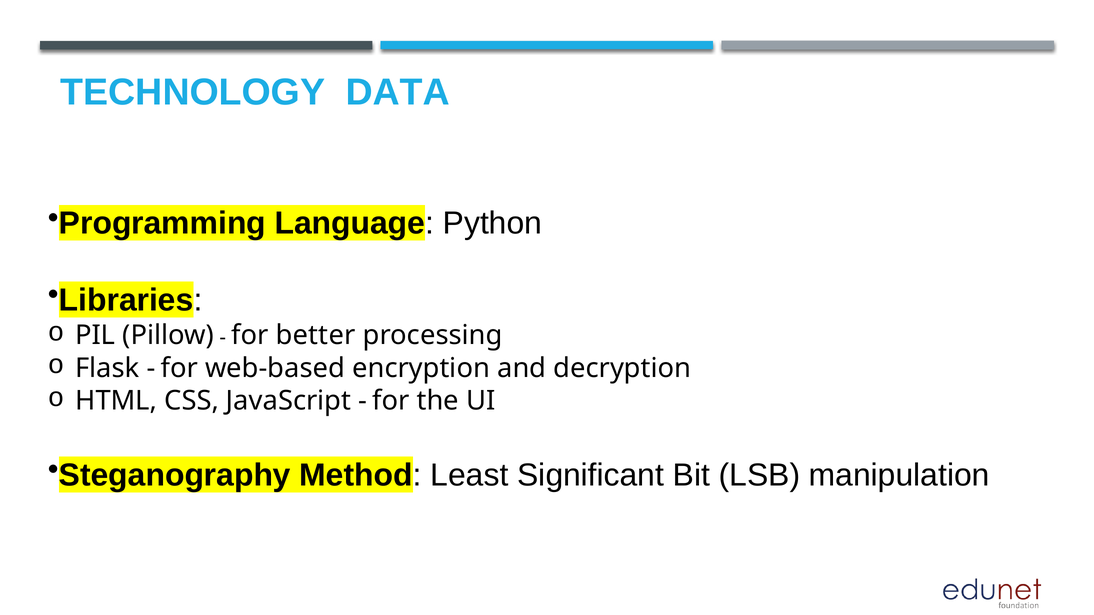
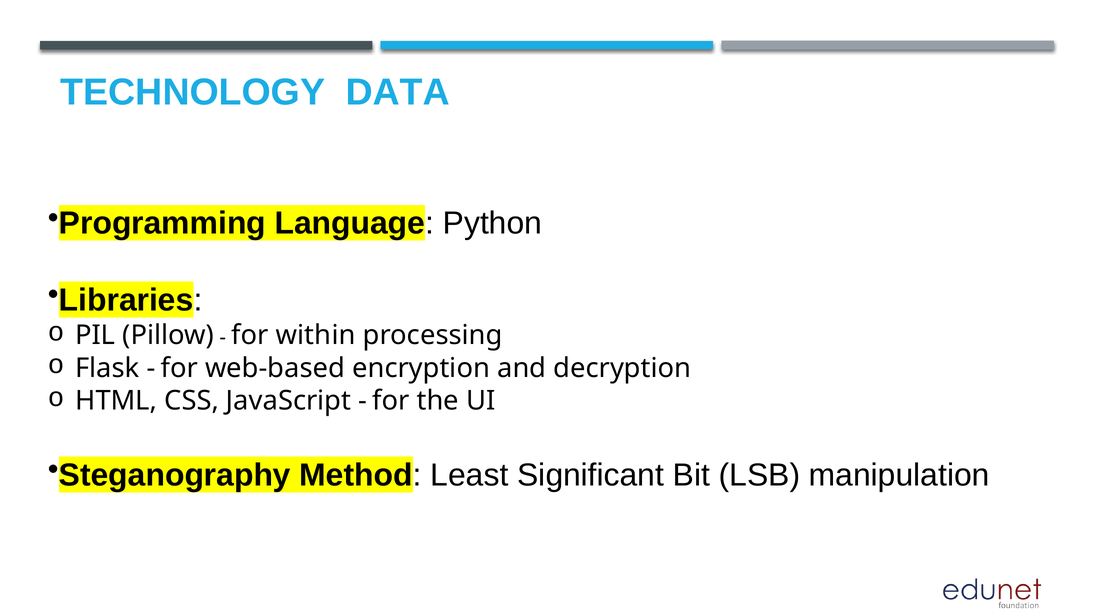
better: better -> within
